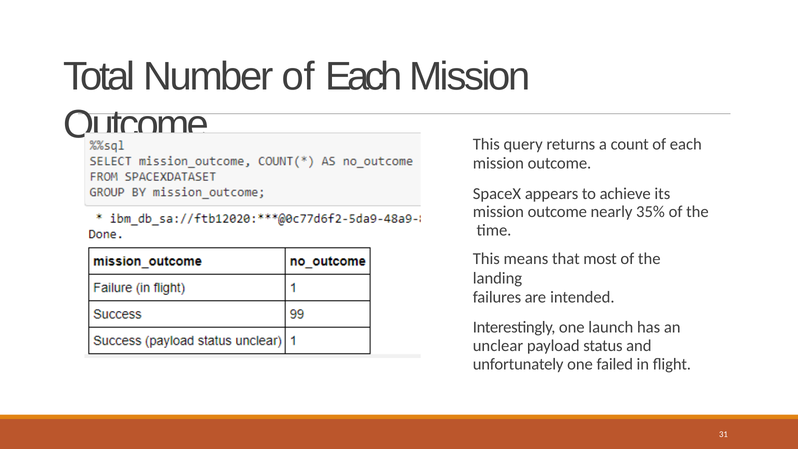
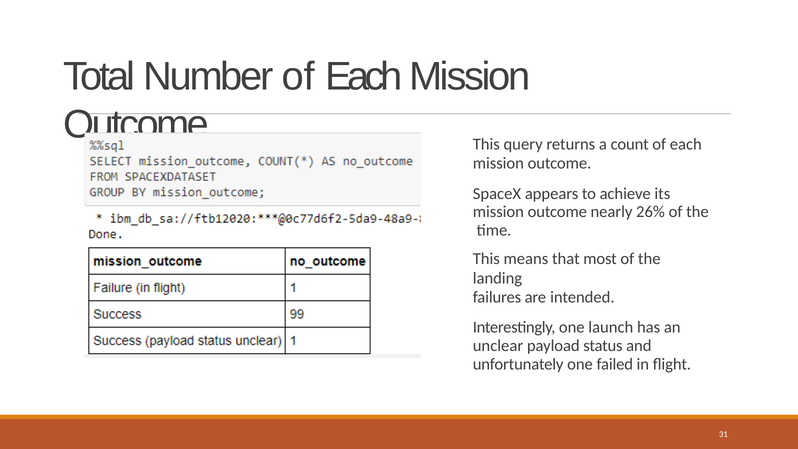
35%: 35% -> 26%
